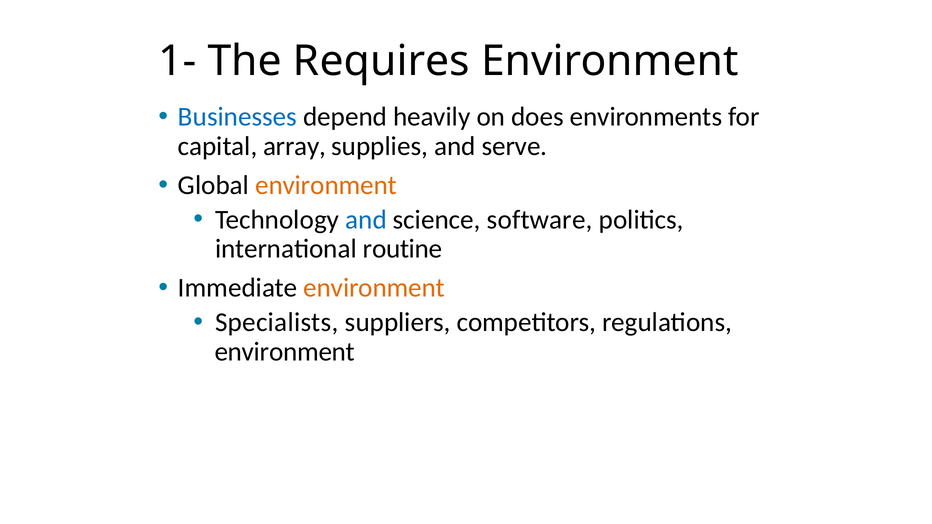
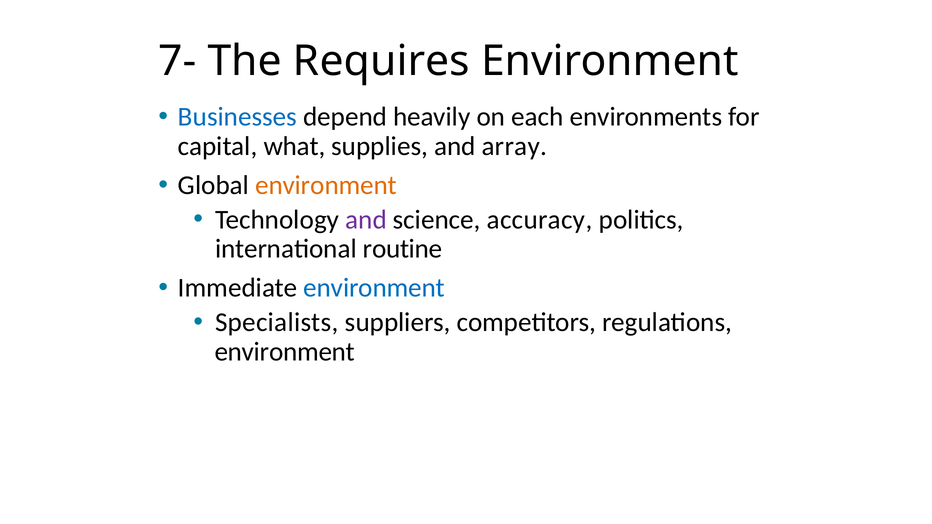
1-: 1- -> 7-
does: does -> each
array: array -> what
serve: serve -> array
and at (366, 220) colour: blue -> purple
software: software -> accuracy
environment at (374, 288) colour: orange -> blue
